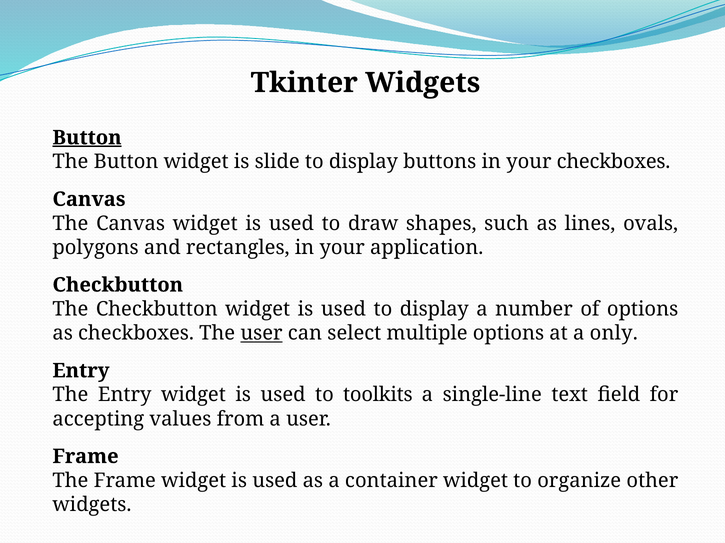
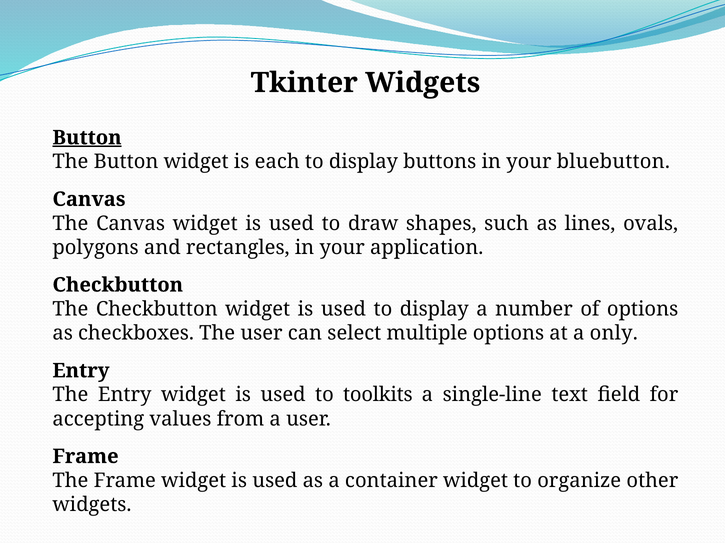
slide: slide -> each
your checkboxes: checkboxes -> bluebutton
user at (261, 334) underline: present -> none
